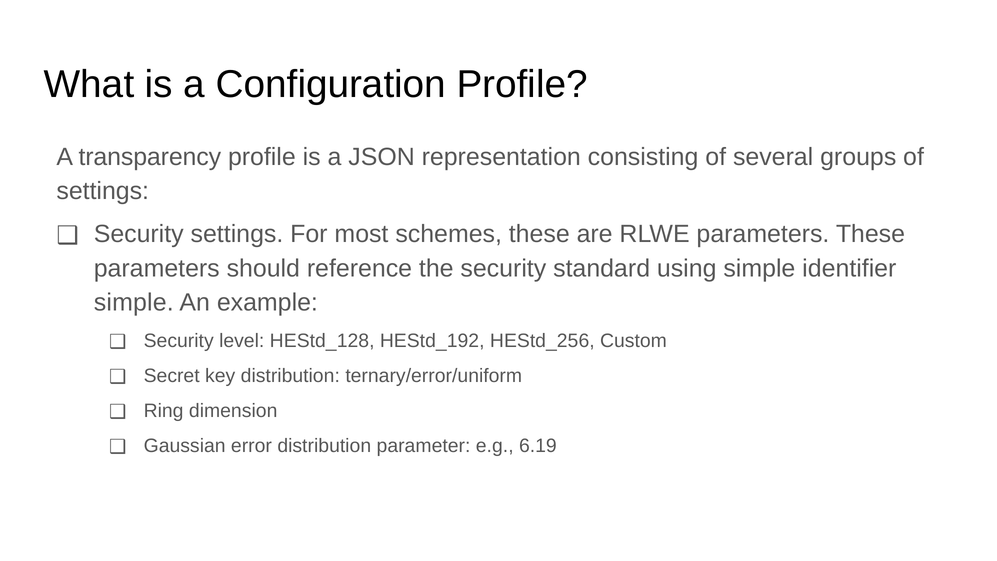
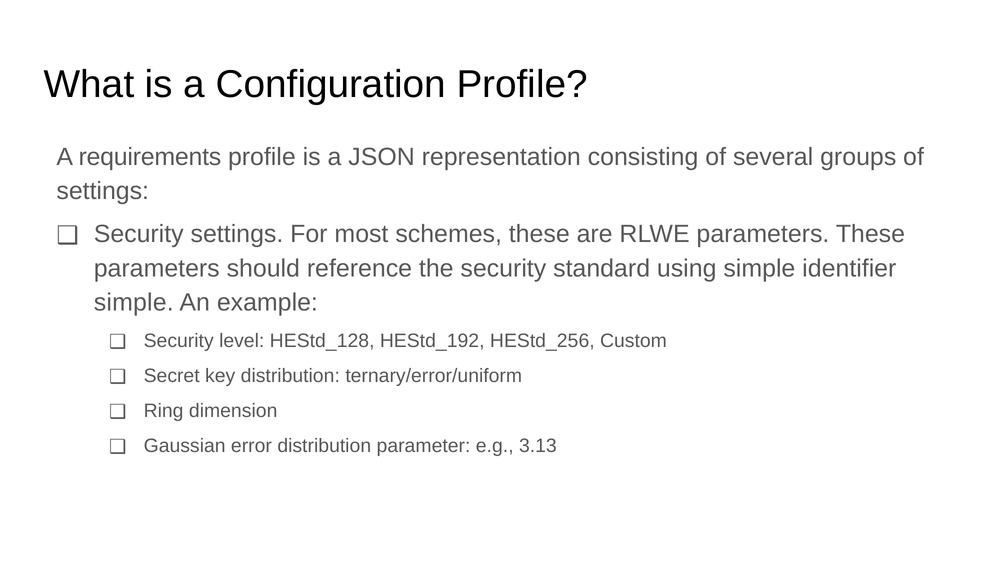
transparency: transparency -> requirements
6.19: 6.19 -> 3.13
